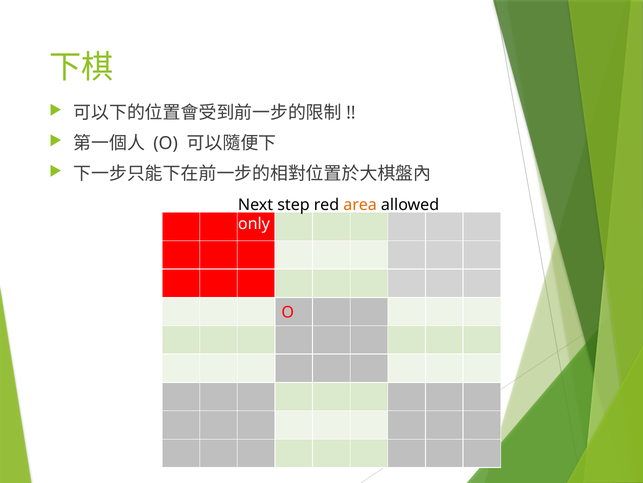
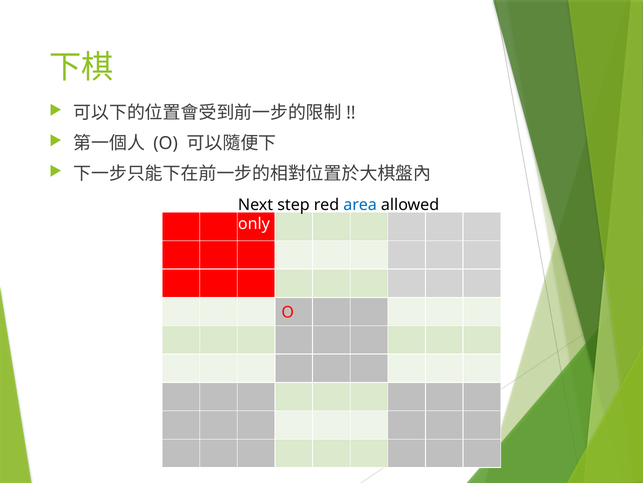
area colour: orange -> blue
